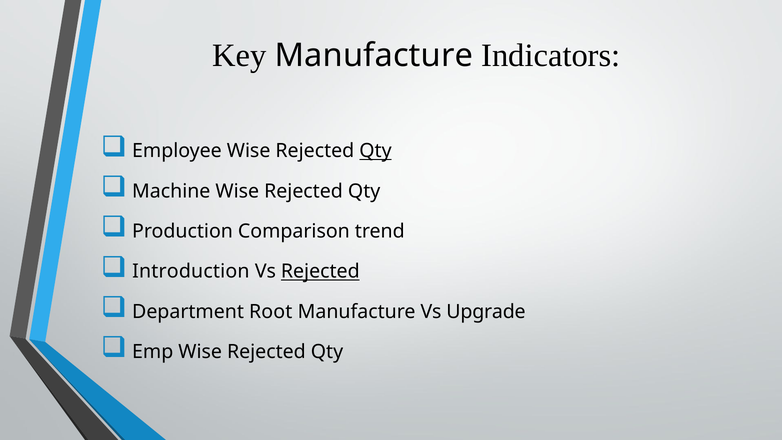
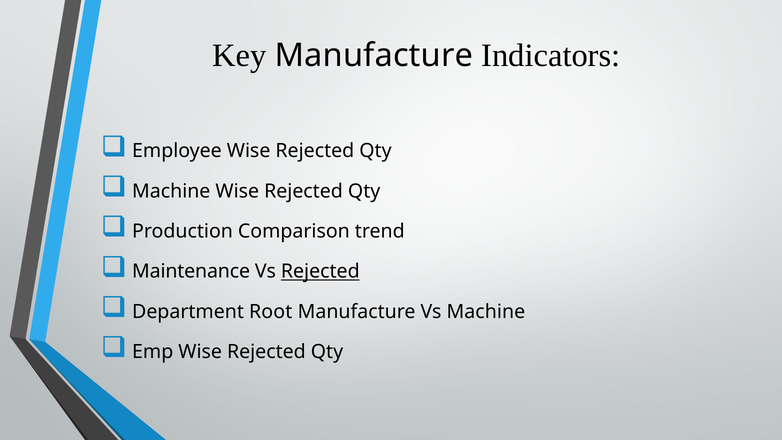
Qty at (375, 151) underline: present -> none
Introduction: Introduction -> Maintenance
Vs Upgrade: Upgrade -> Machine
